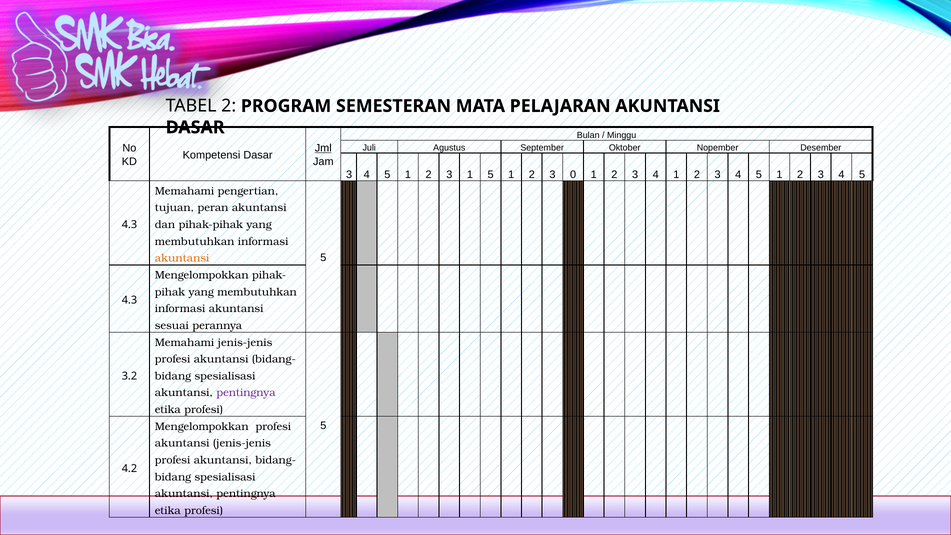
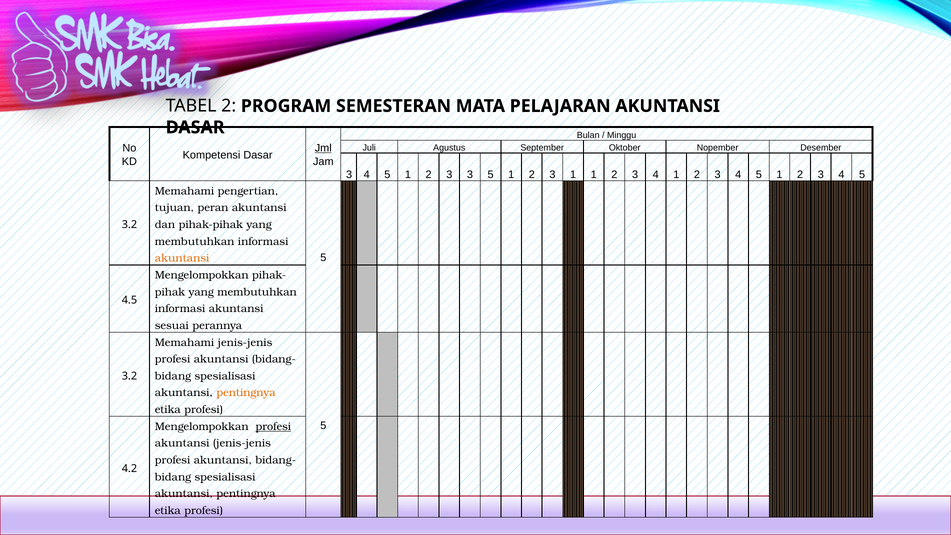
3 1: 1 -> 3
3 0: 0 -> 1
4.3 at (129, 225): 4.3 -> 3.2
4.3 at (129, 300): 4.3 -> 4.5
pentingnya at (246, 393) colour: purple -> orange
profesi at (273, 427) underline: none -> present
